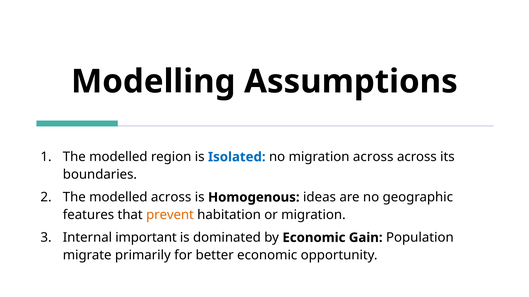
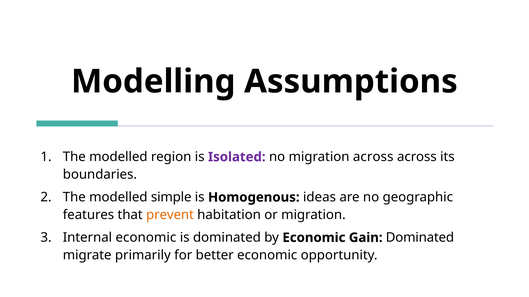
Isolated colour: blue -> purple
modelled across: across -> simple
Internal important: important -> economic
Gain Population: Population -> Dominated
